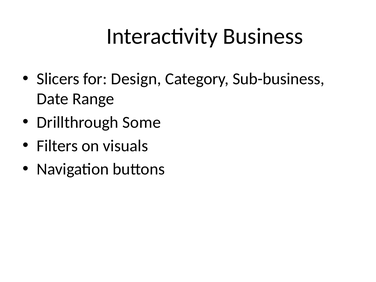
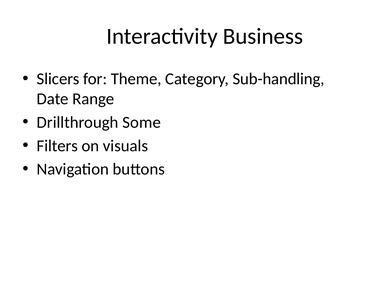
Design: Design -> Theme
Sub-business: Sub-business -> Sub-handling
